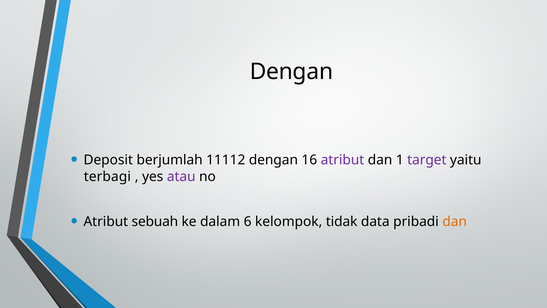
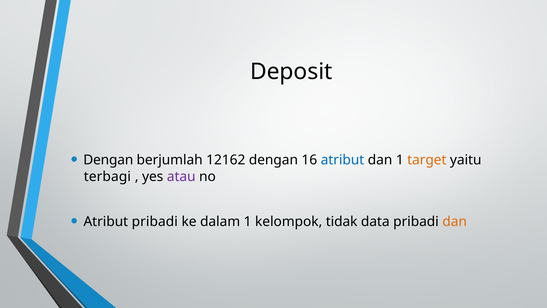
Dengan at (291, 72): Dengan -> Deposit
Deposit at (108, 160): Deposit -> Dengan
11112: 11112 -> 12162
atribut at (342, 160) colour: purple -> blue
target colour: purple -> orange
Atribut sebuah: sebuah -> pribadi
dalam 6: 6 -> 1
